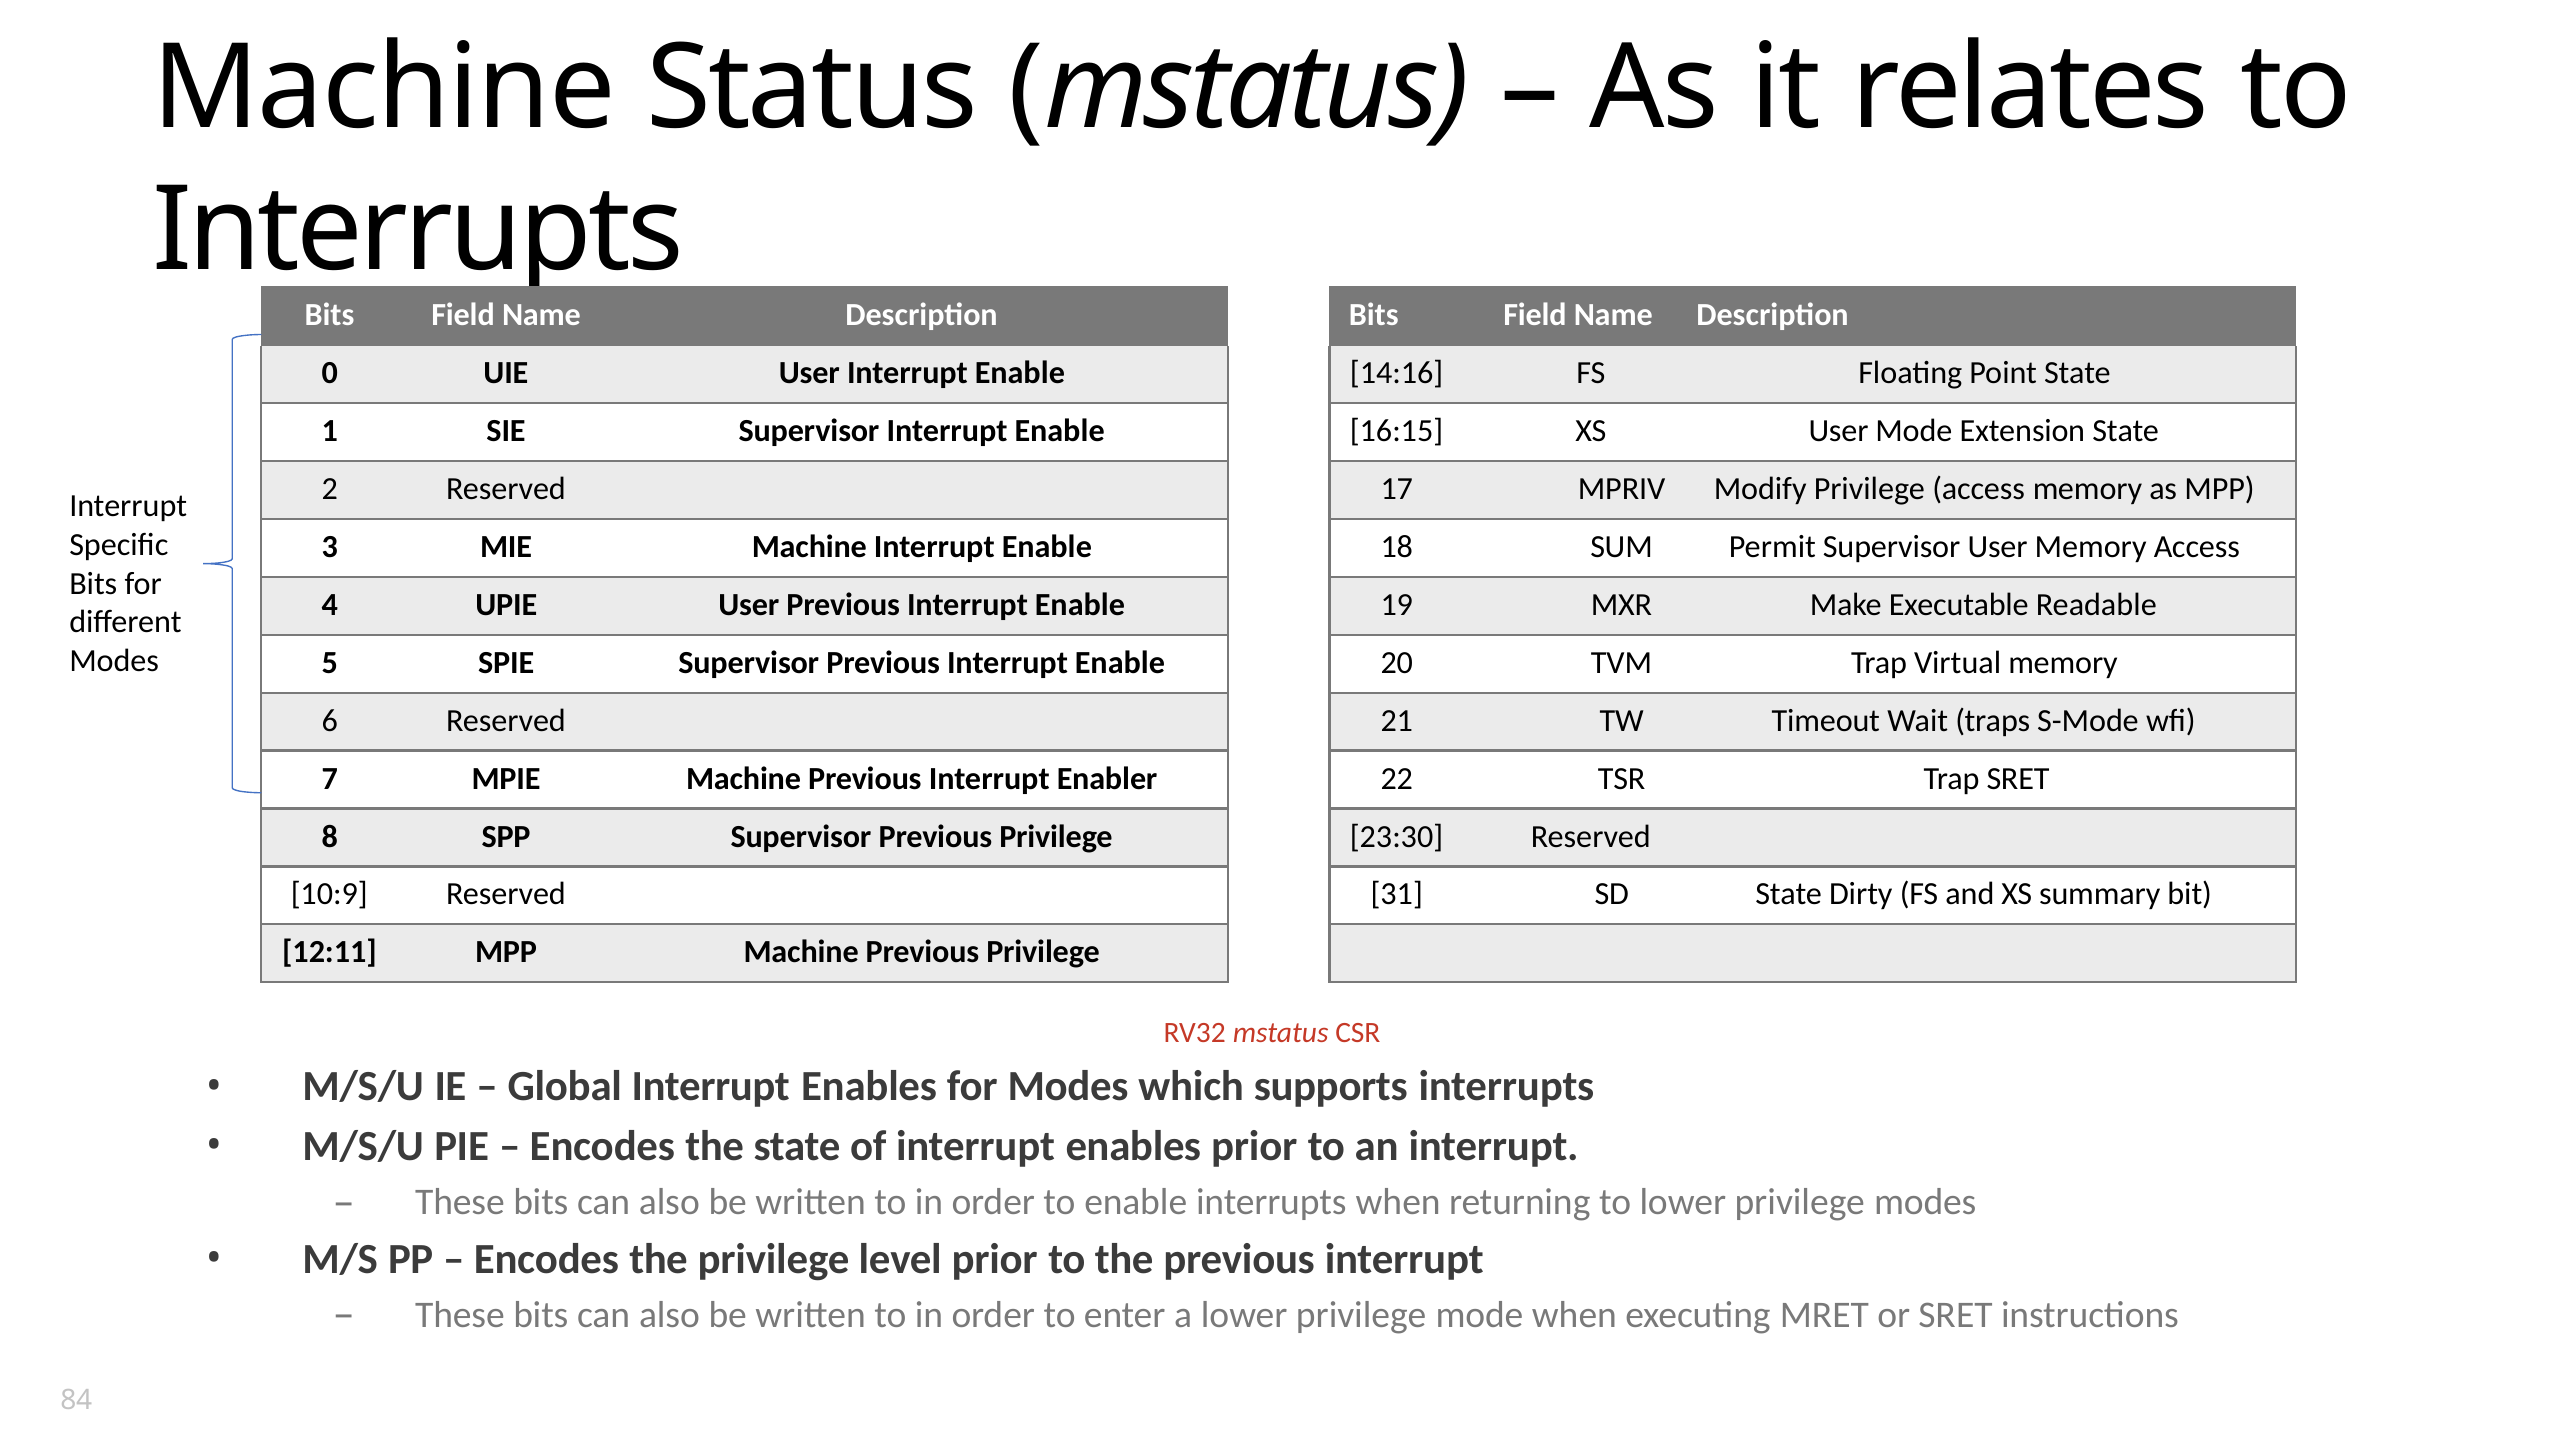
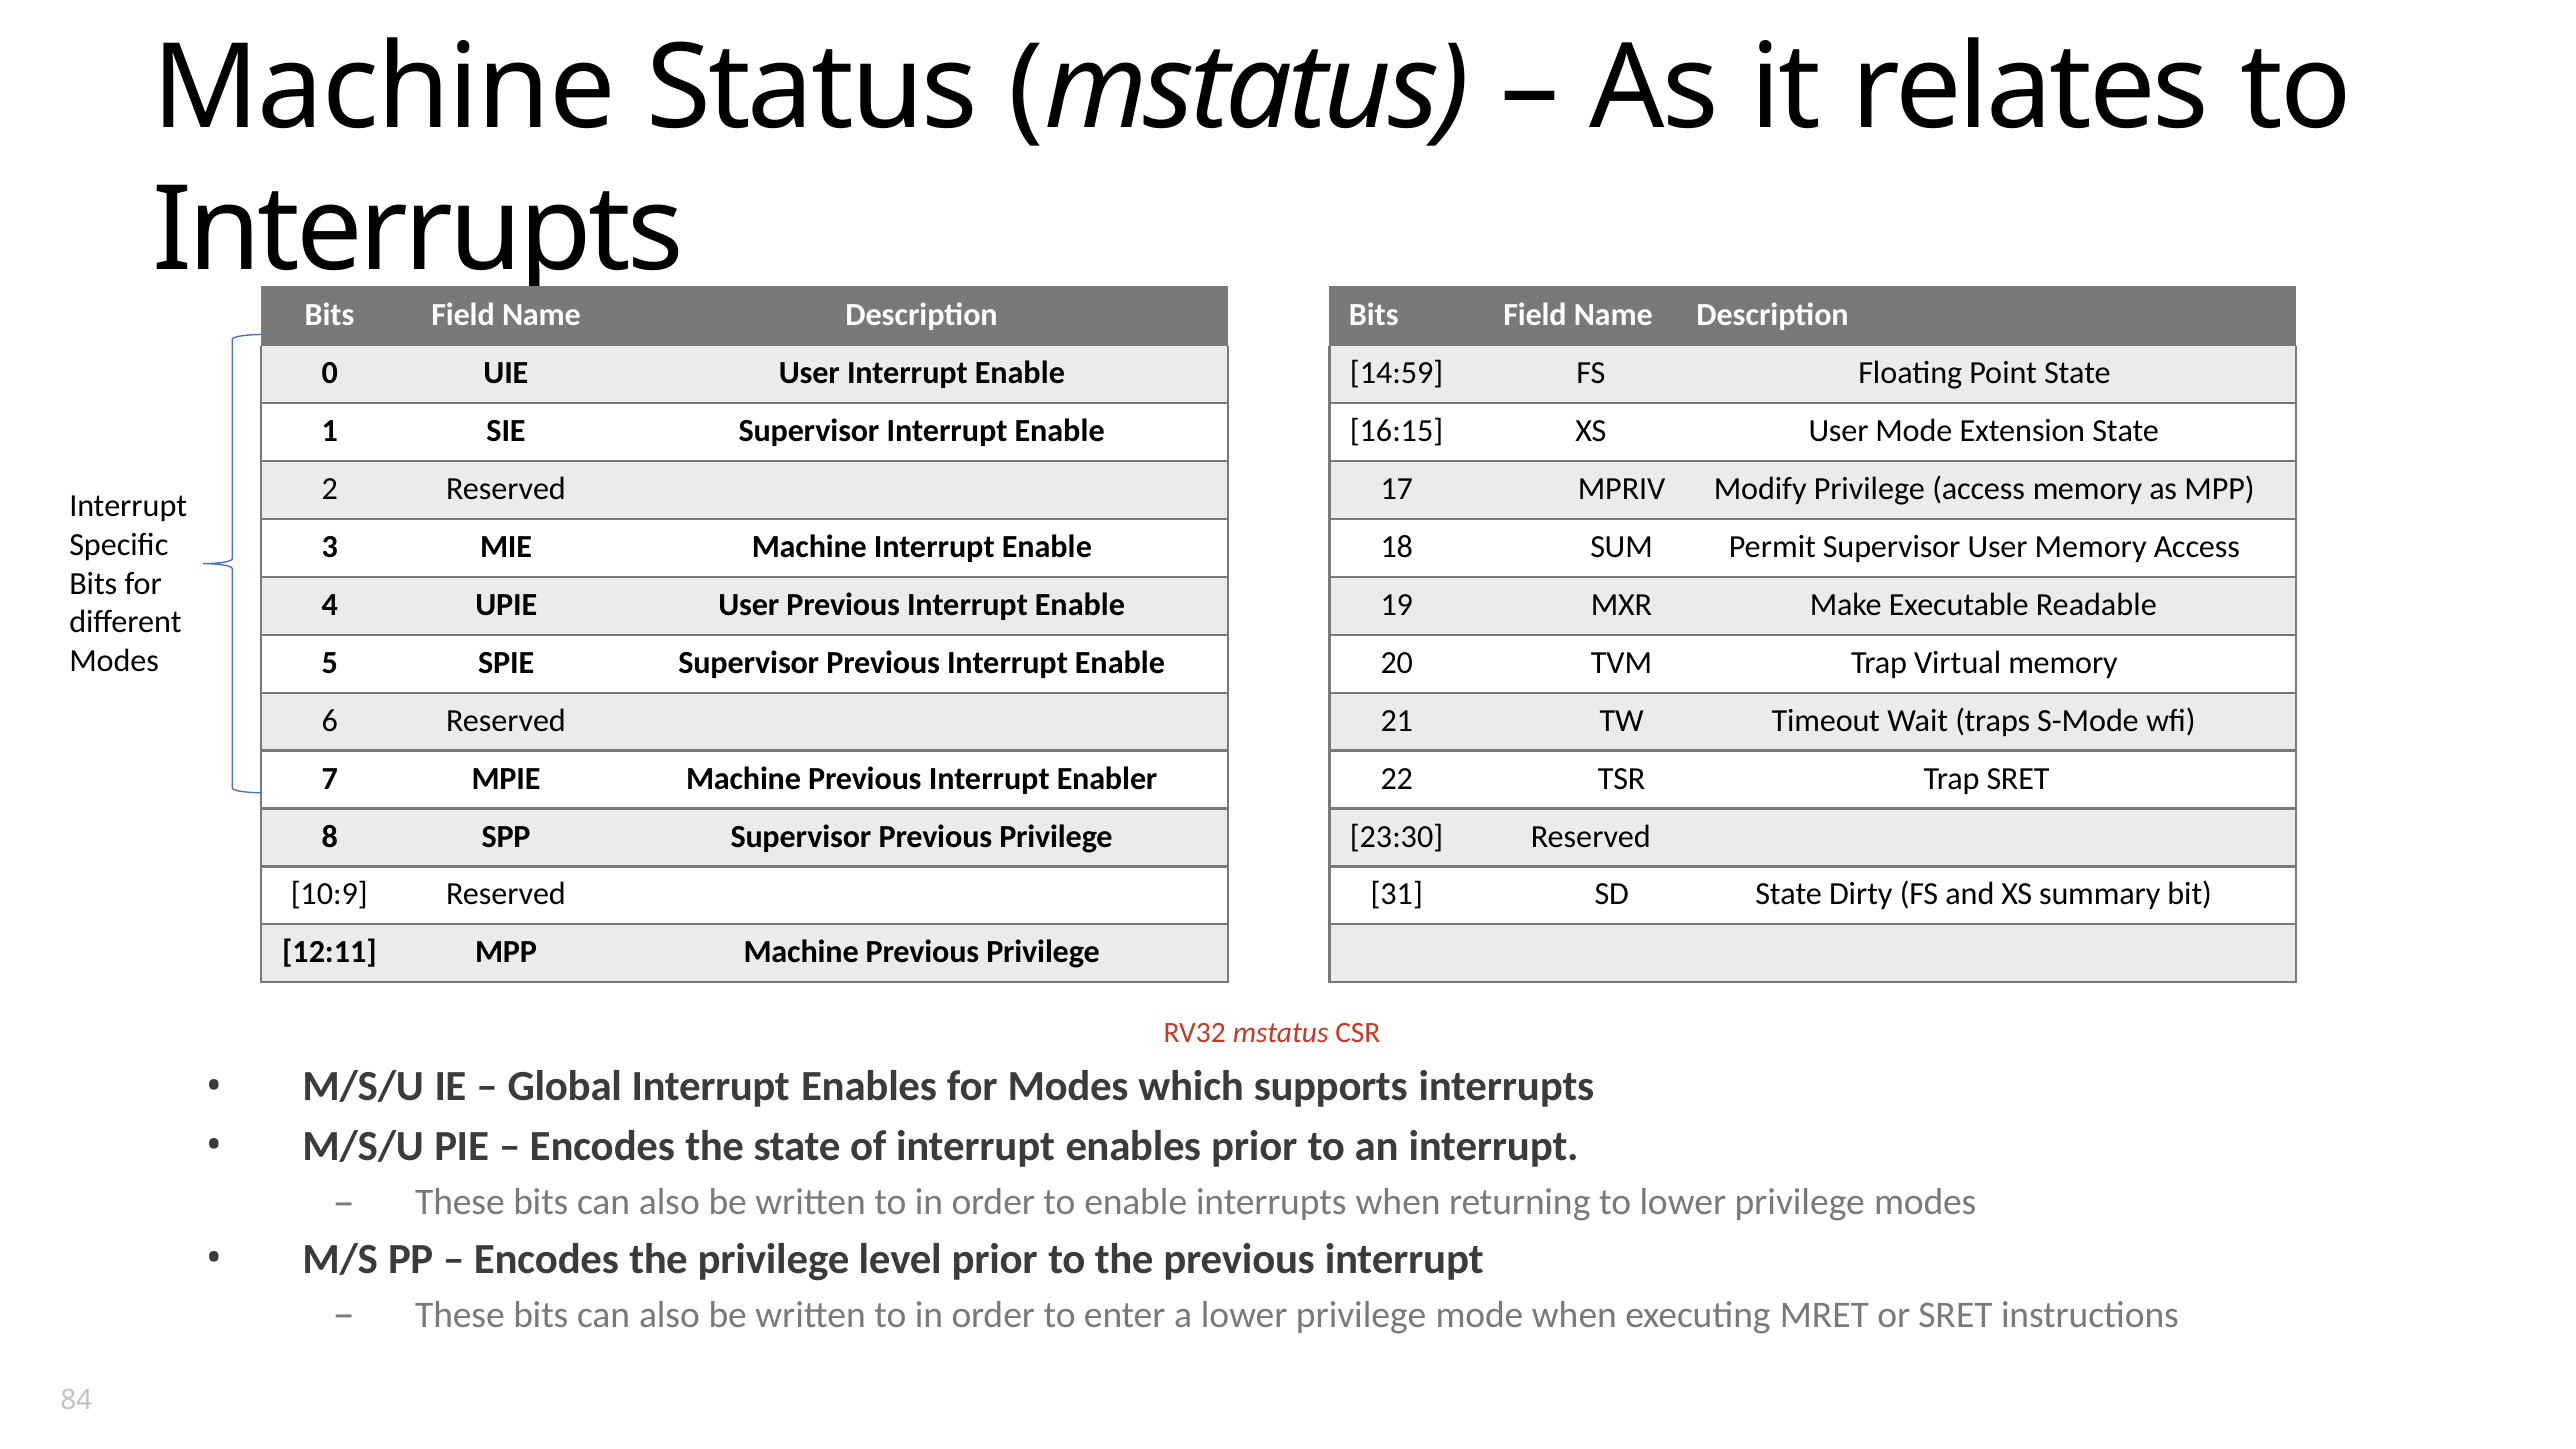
14:16: 14:16 -> 14:59
